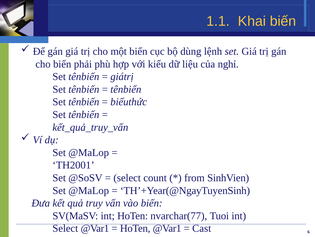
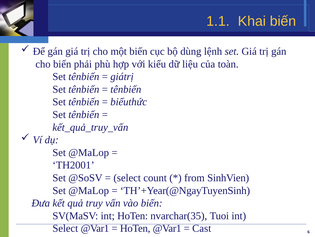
nghỉ: nghỉ -> toàn
nvarchar(77: nvarchar(77 -> nvarchar(35
